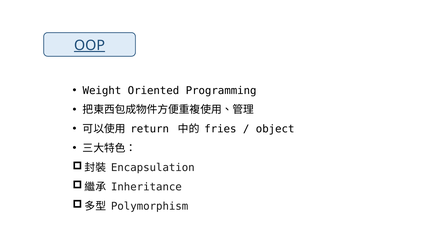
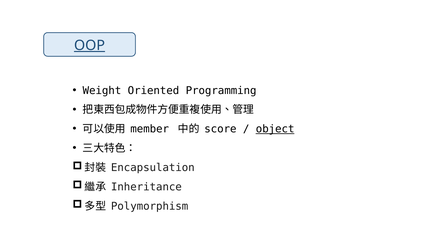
return: return -> member
fries: fries -> score
object underline: none -> present
